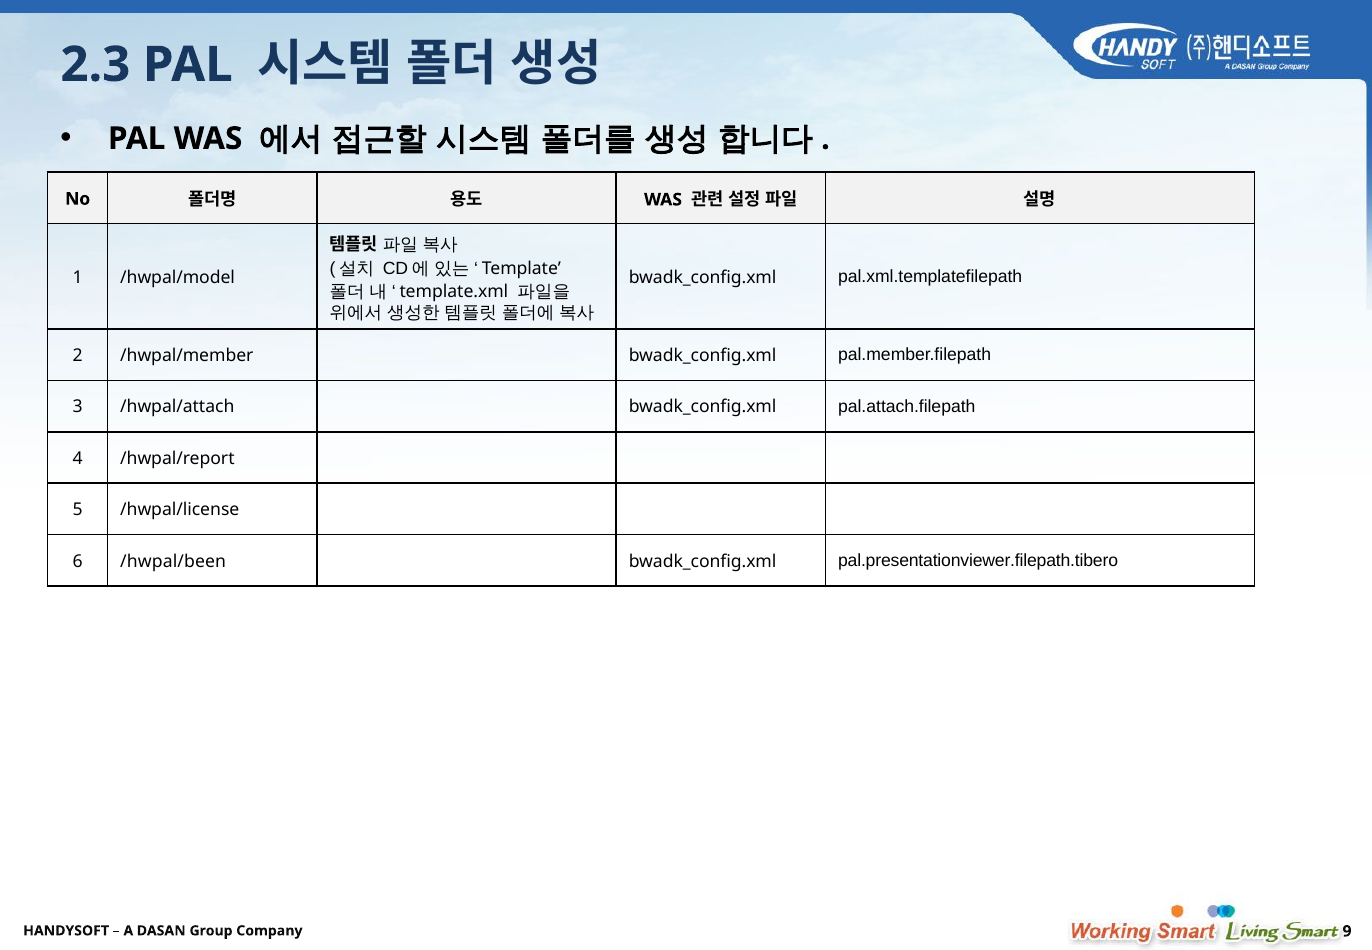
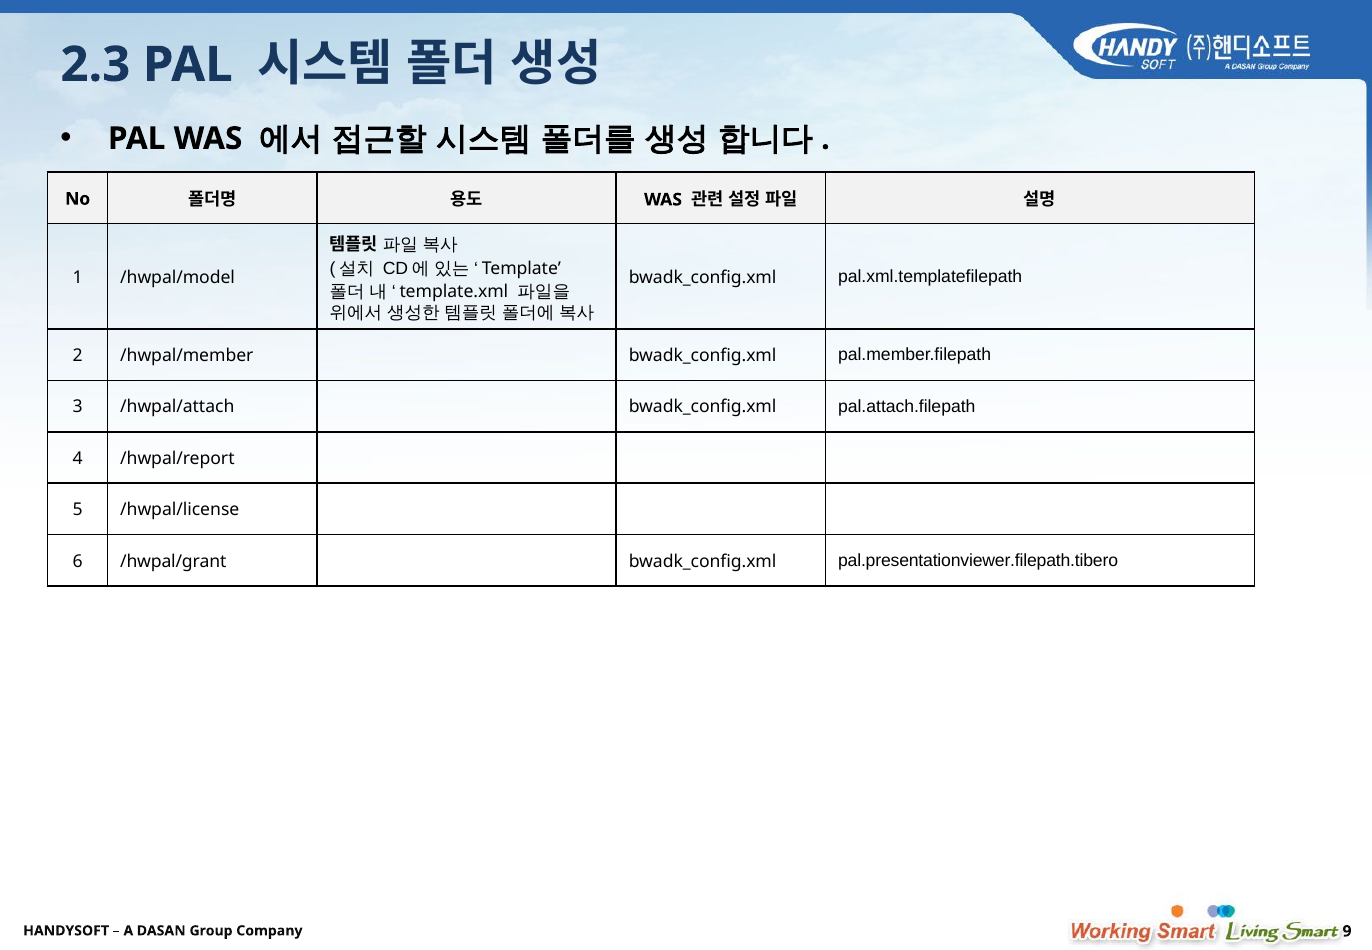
/hwpal/been: /hwpal/been -> /hwpal/grant
